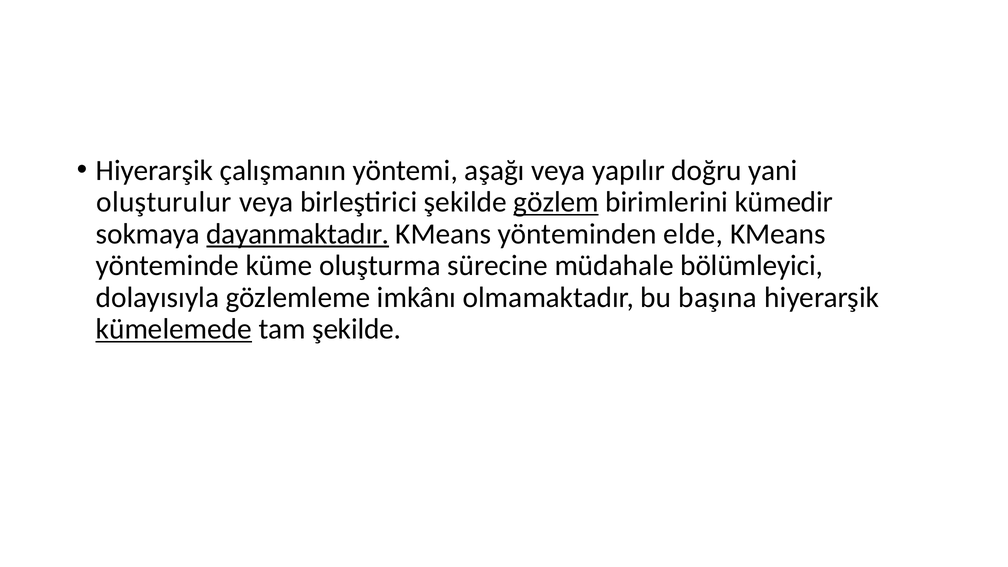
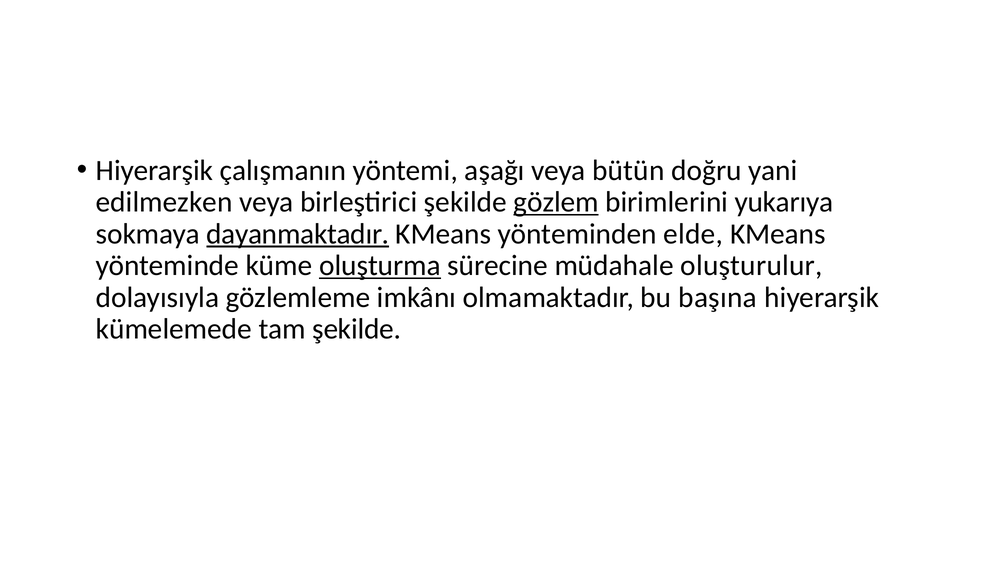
yapılır: yapılır -> bütün
oluşturulur: oluşturulur -> edilmezken
kümedir: kümedir -> yukarıya
oluşturma underline: none -> present
bölümleyici: bölümleyici -> oluşturulur
kümelemede underline: present -> none
